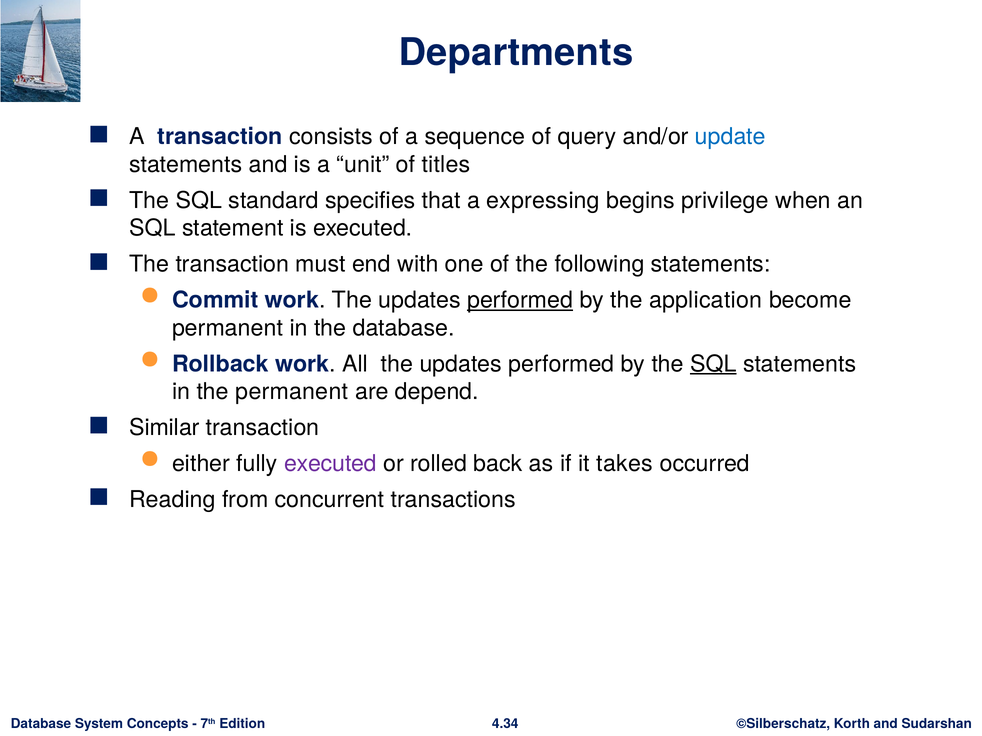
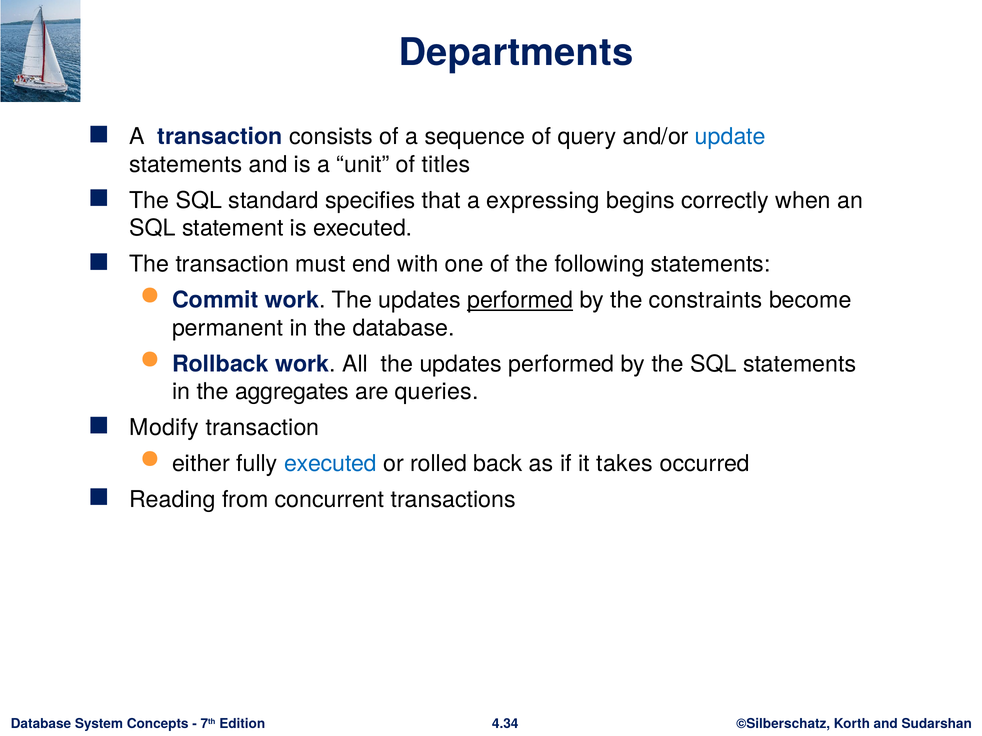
privilege: privilege -> correctly
application: application -> constraints
SQL at (713, 364) underline: present -> none
the permanent: permanent -> aggregates
depend: depend -> queries
Similar: Similar -> Modify
executed at (331, 464) colour: purple -> blue
